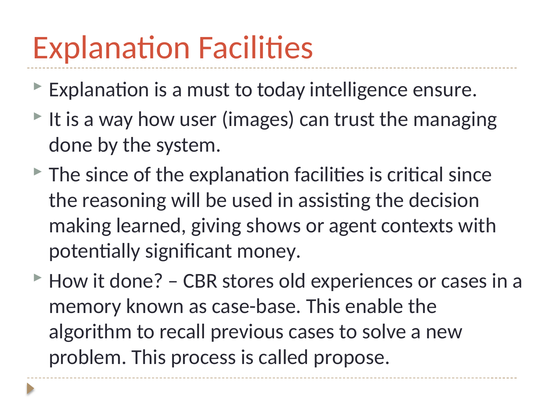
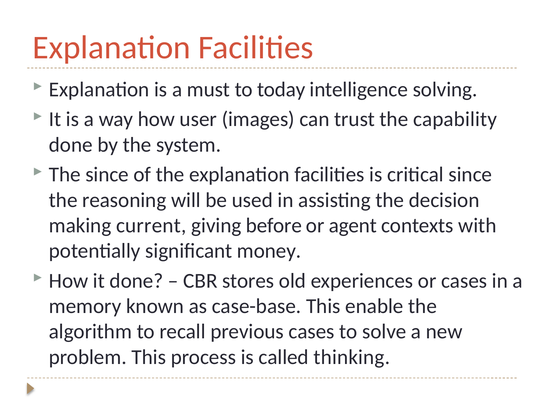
ensure: ensure -> solving
managing: managing -> capability
learned: learned -> current
shows: shows -> before
propose: propose -> thinking
